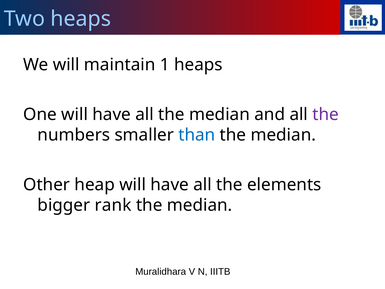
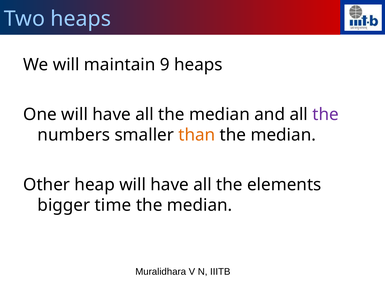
1: 1 -> 9
than colour: blue -> orange
rank: rank -> time
